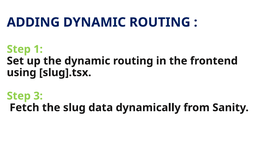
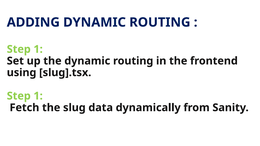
3 at (38, 96): 3 -> 1
